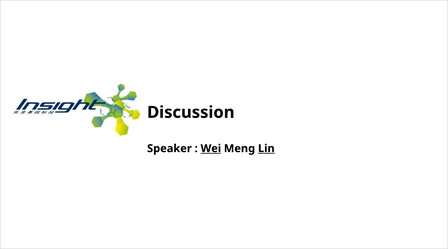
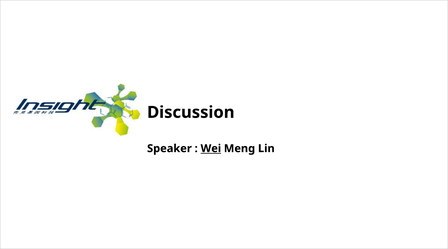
Lin underline: present -> none
